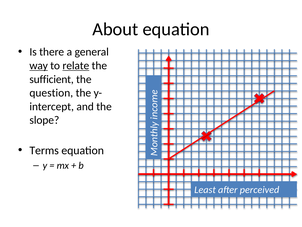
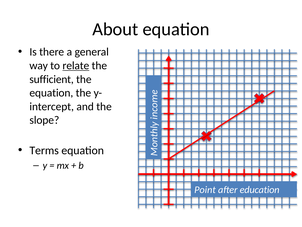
way underline: present -> none
question at (51, 93): question -> equation
Least: Least -> Point
perceived: perceived -> education
